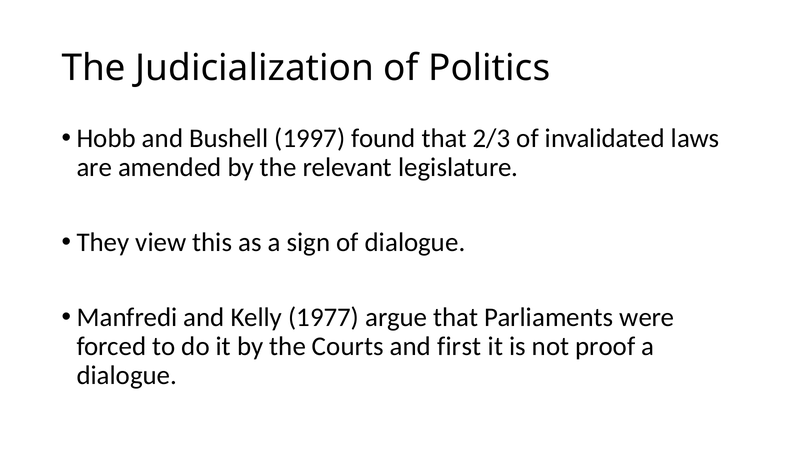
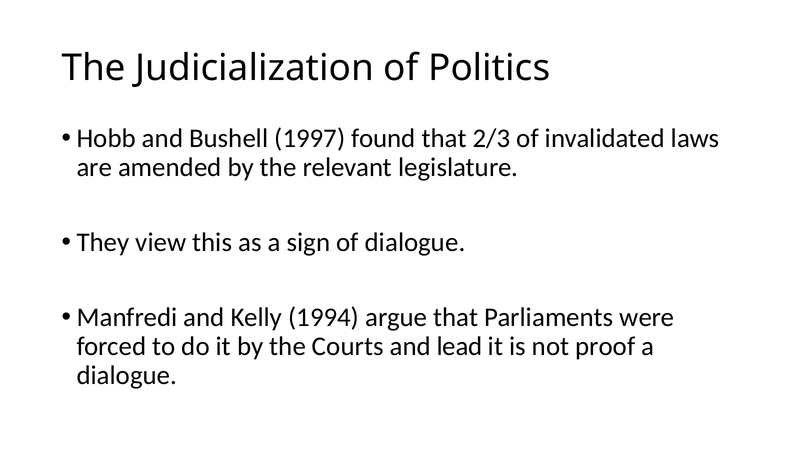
1977: 1977 -> 1994
first: first -> lead
